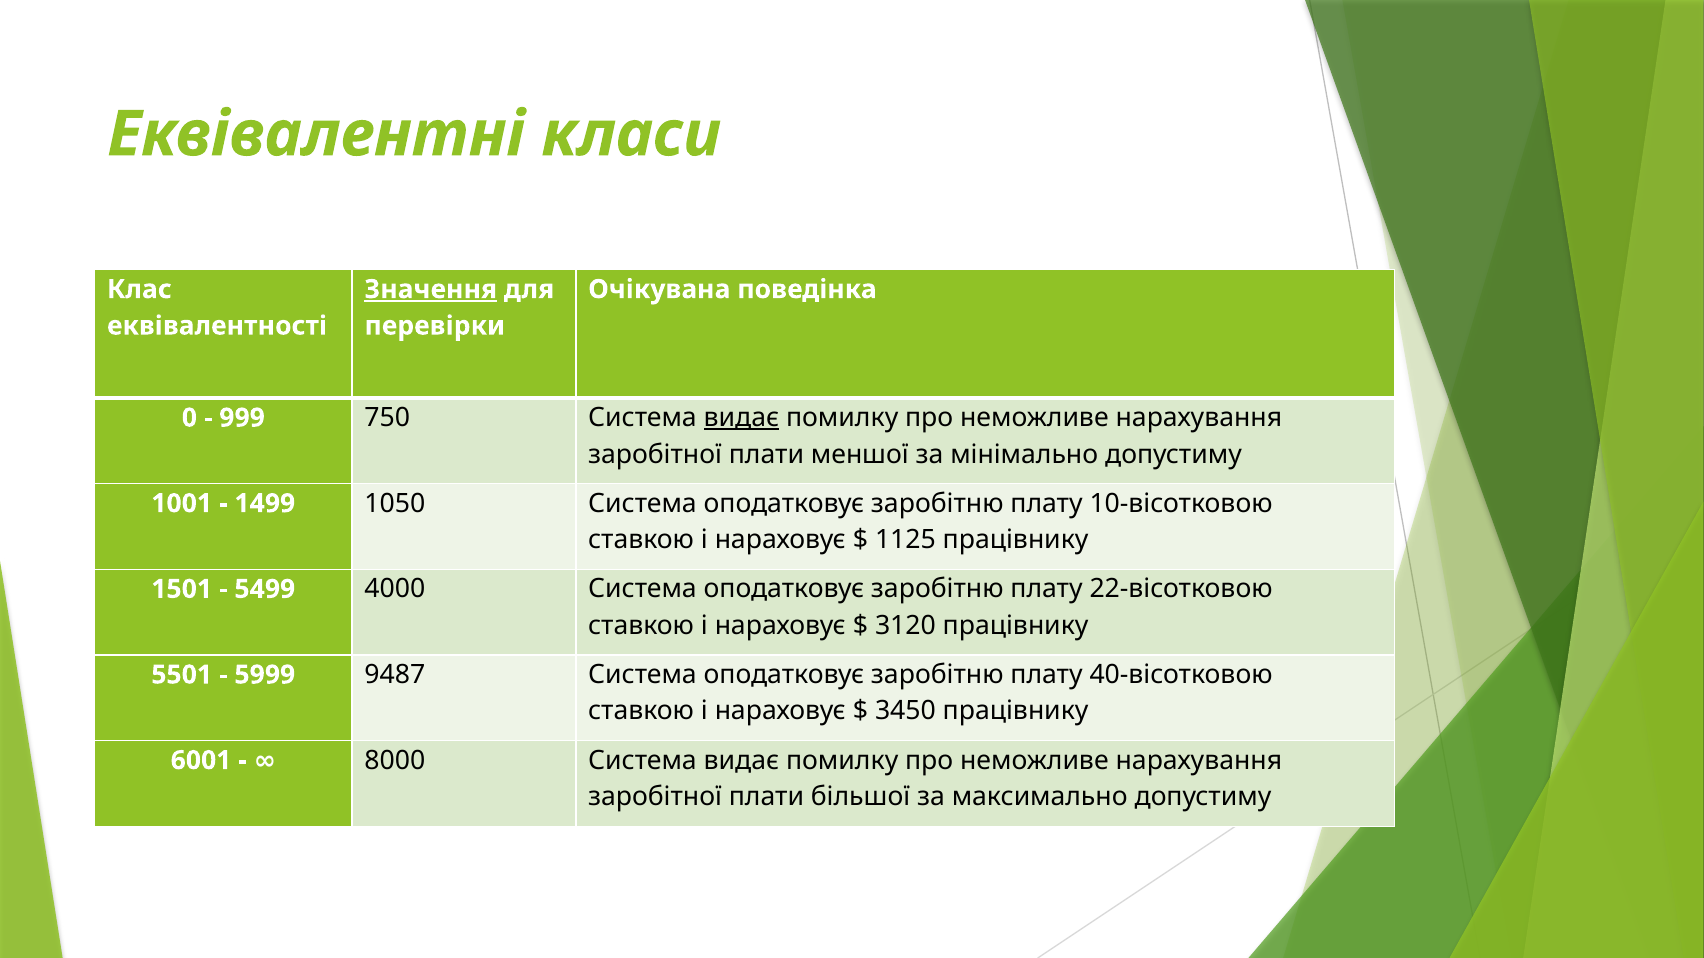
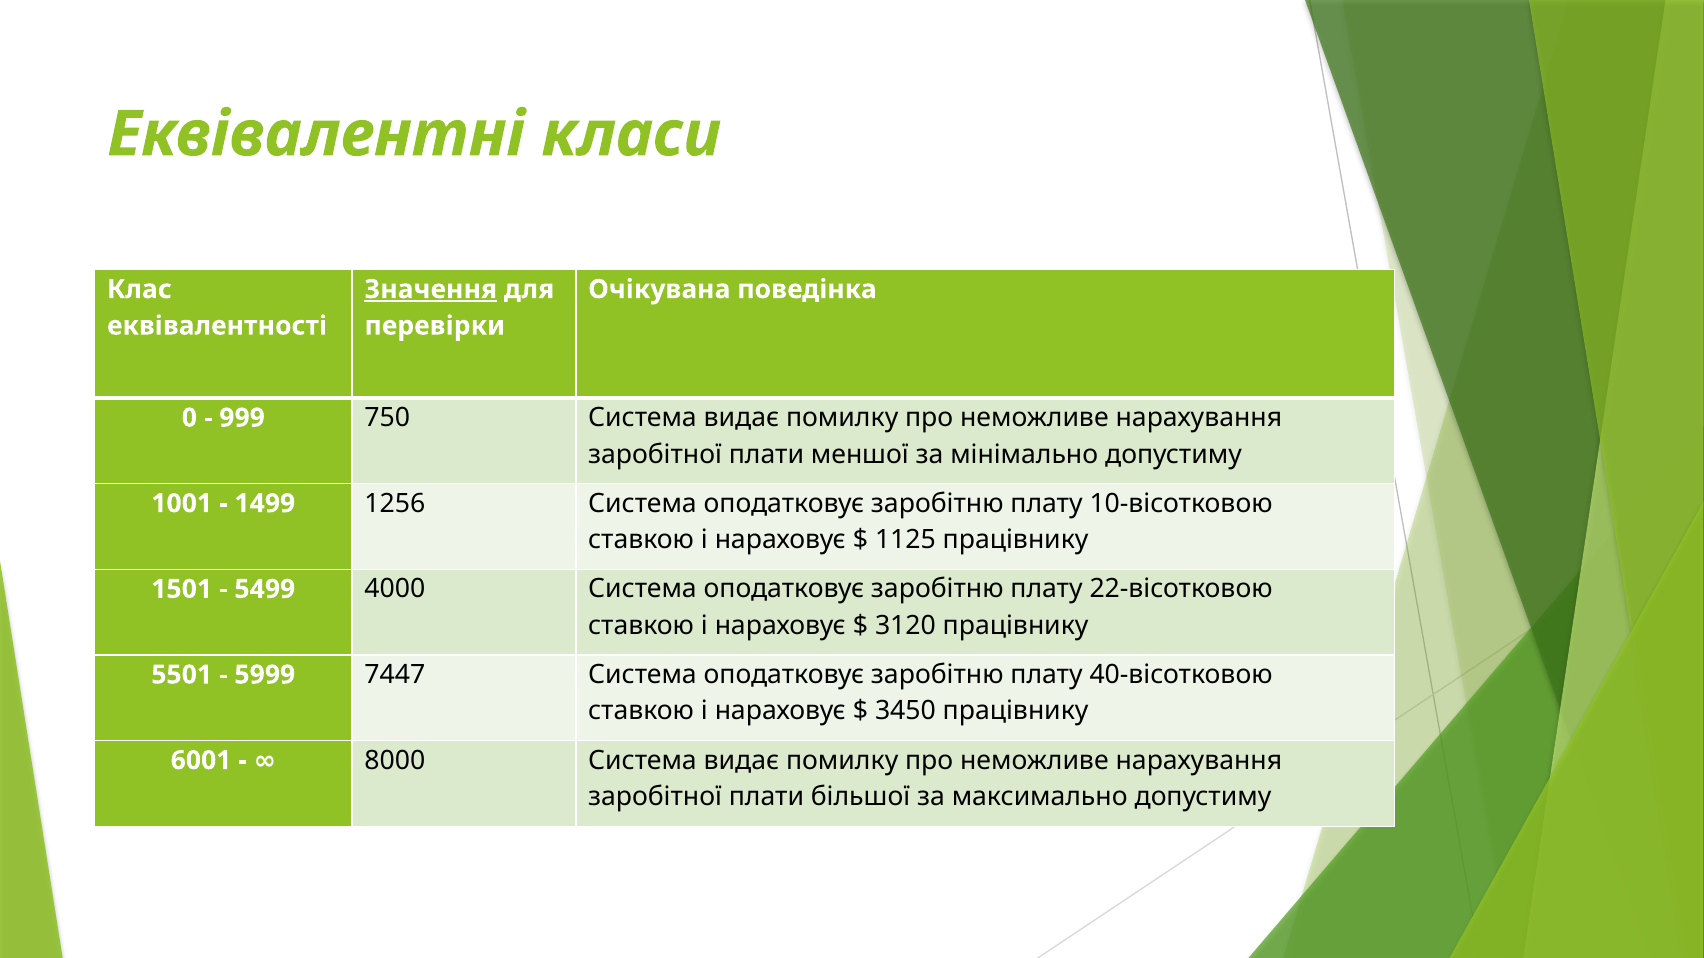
видає at (741, 418) underline: present -> none
1050: 1050 -> 1256
9487: 9487 -> 7447
